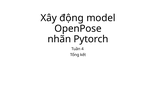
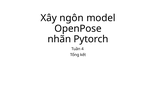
động: động -> ngôn
